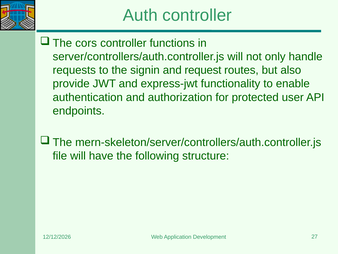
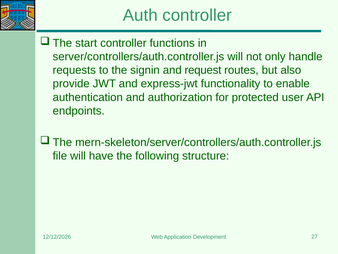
cors: cors -> start
